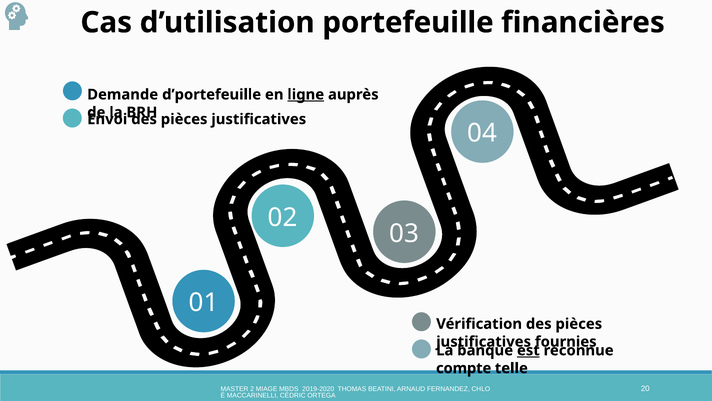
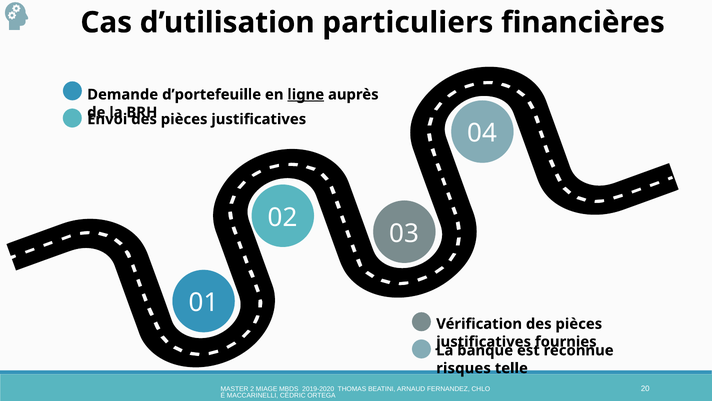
portefeuille: portefeuille -> particuliers
est underline: present -> none
compte: compte -> risques
